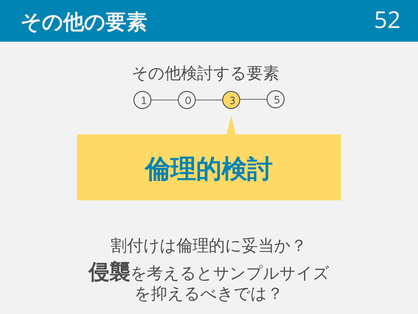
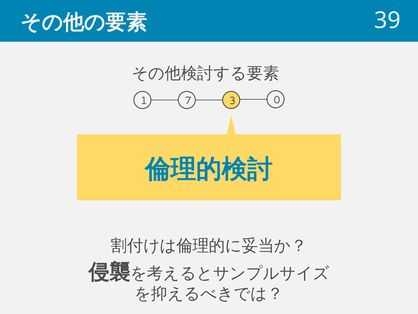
52: 52 -> 39
0: 0 -> 7
5: 5 -> 0
